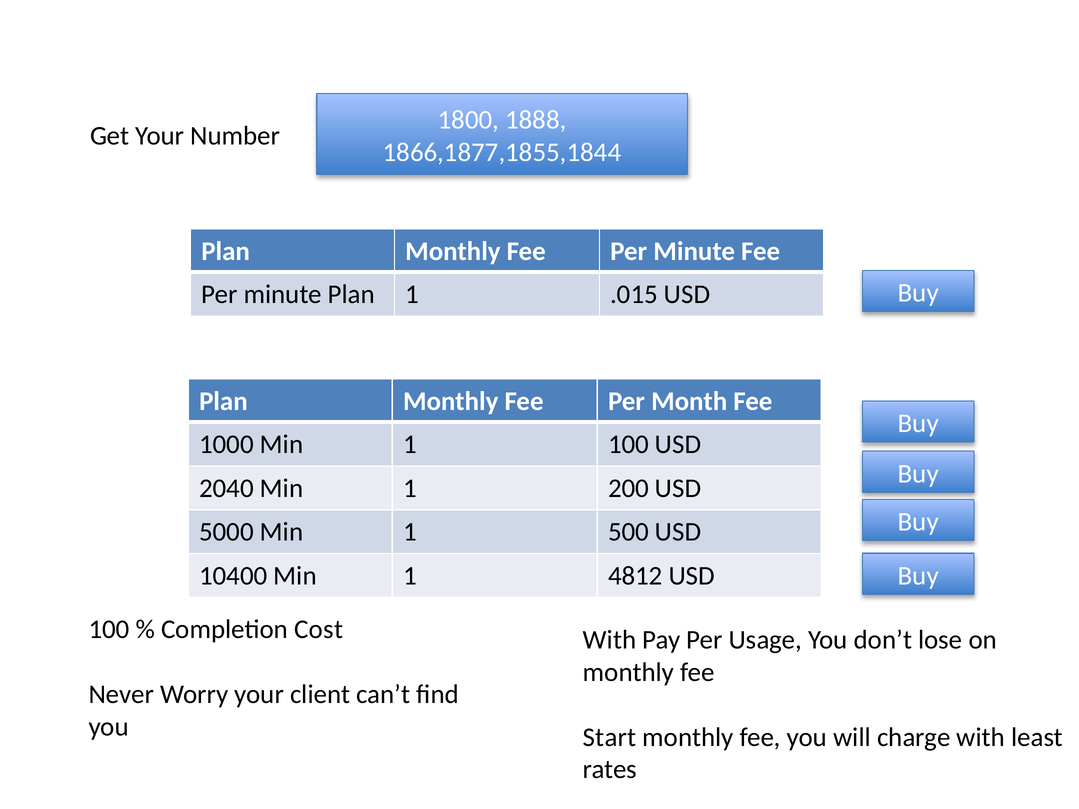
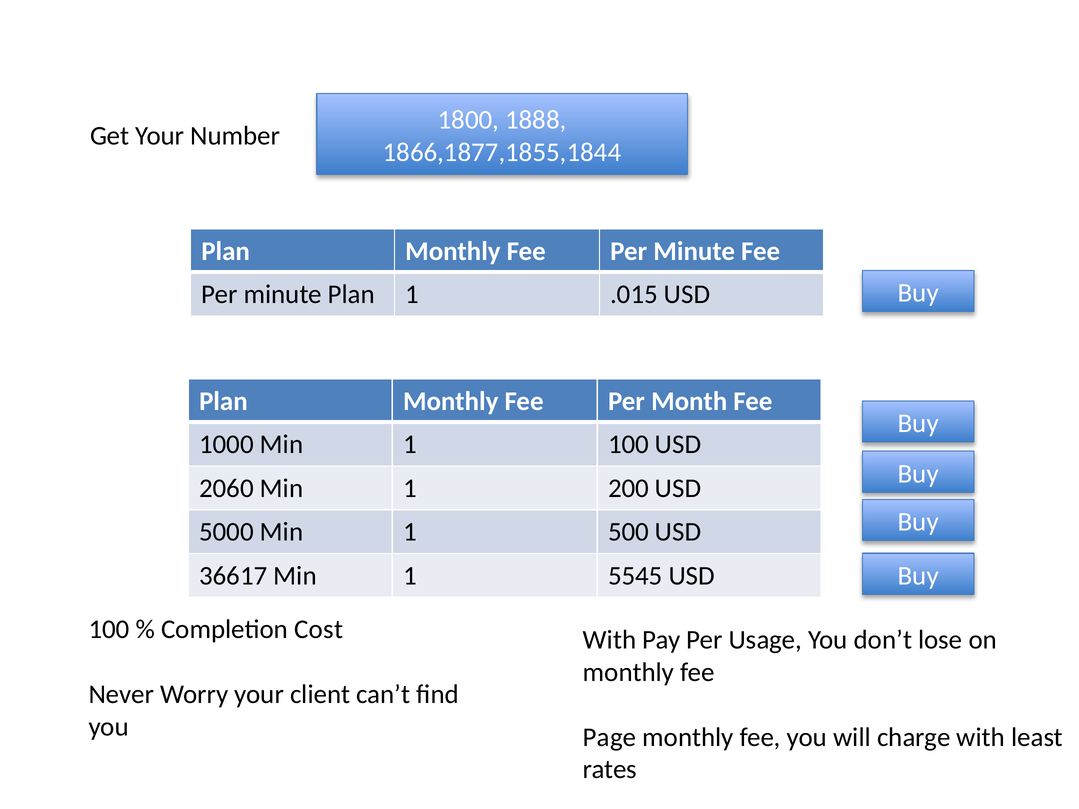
2040: 2040 -> 2060
10400: 10400 -> 36617
4812: 4812 -> 5545
Start: Start -> Page
